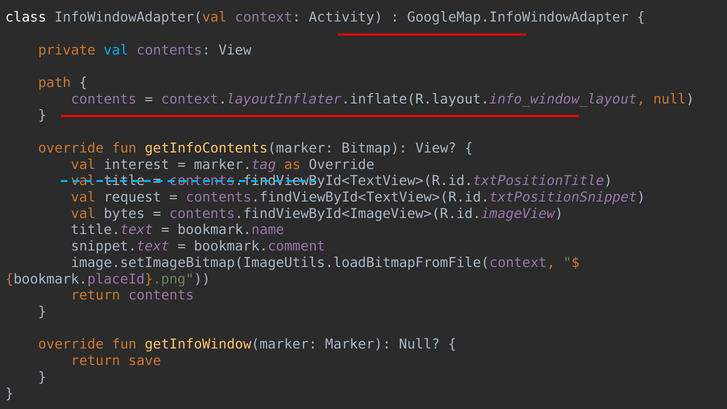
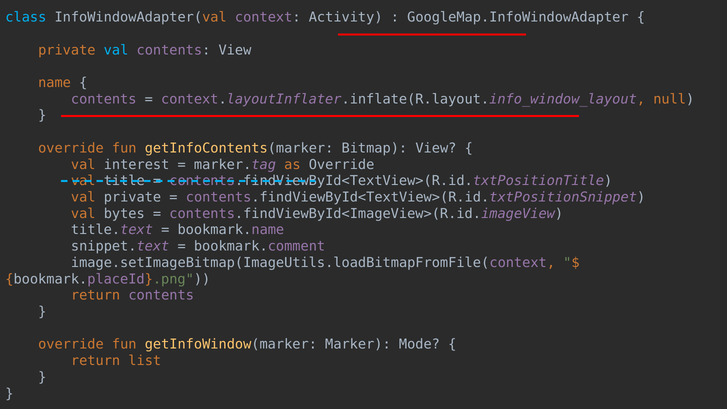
class colour: white -> light blue
path: path -> name
val request: request -> private
Marker Null: Null -> Mode
save: save -> list
